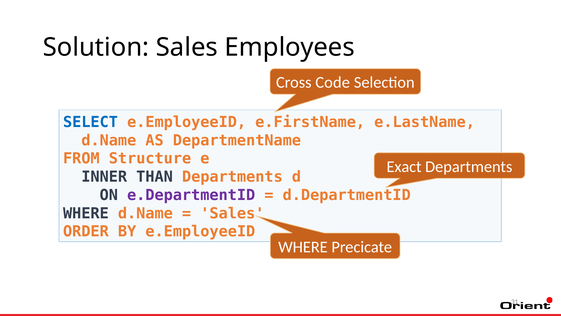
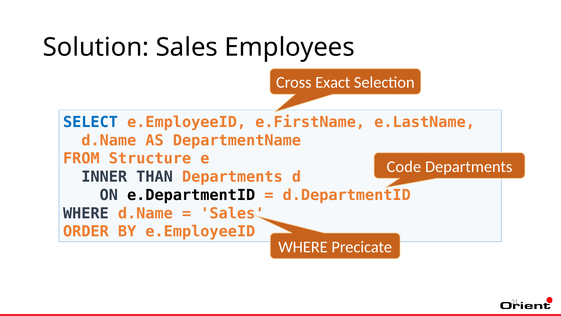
Code: Code -> Exact
Exact: Exact -> Code
e.DepartmentID colour: purple -> black
